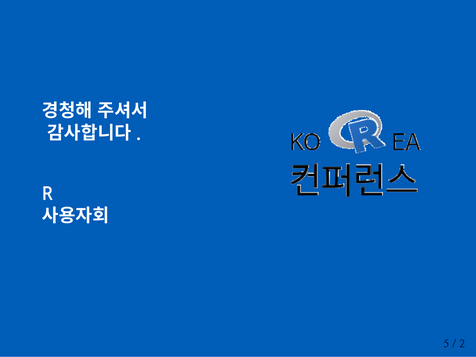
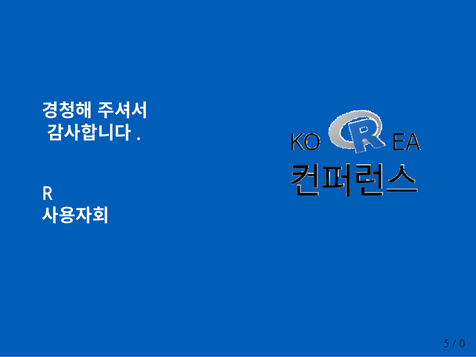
2: 2 -> 0
